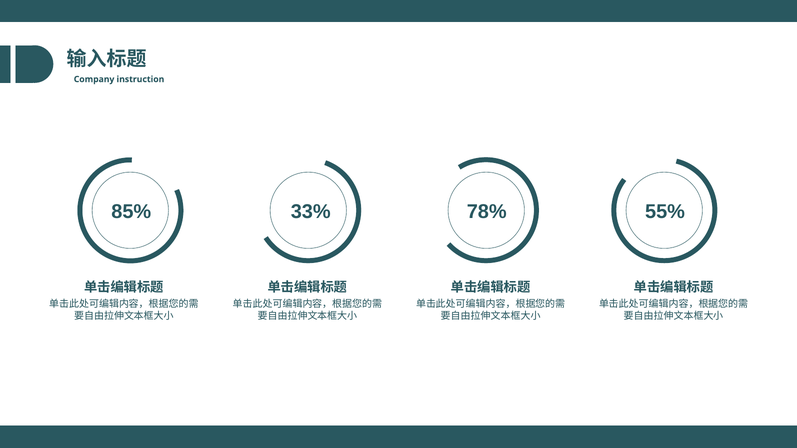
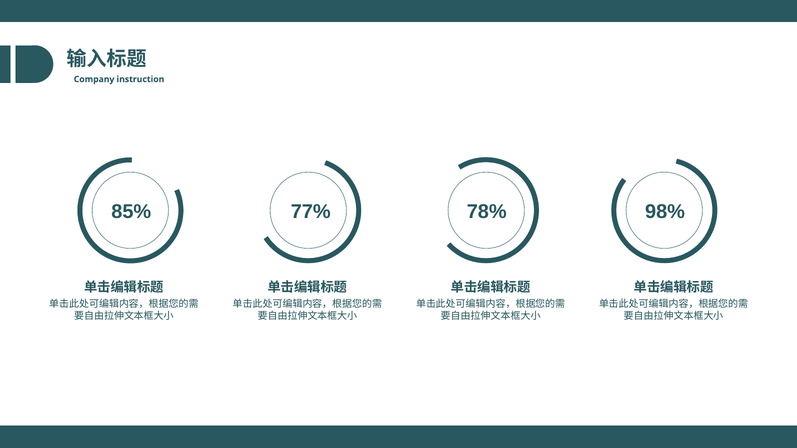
33%: 33% -> 77%
55%: 55% -> 98%
